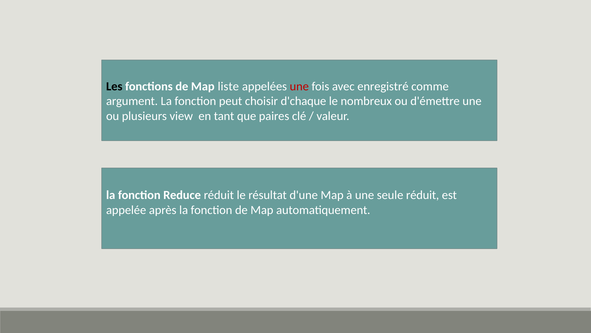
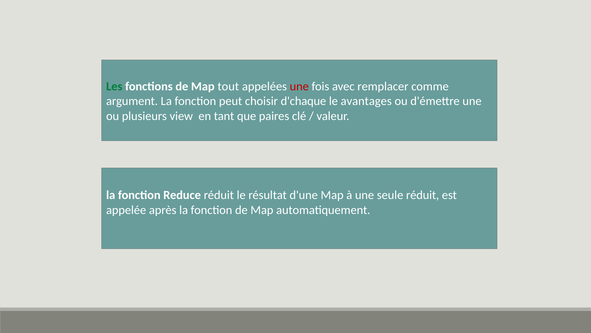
Les colour: black -> green
liste: liste -> tout
enregistré: enregistré -> remplacer
nombreux: nombreux -> avantages
